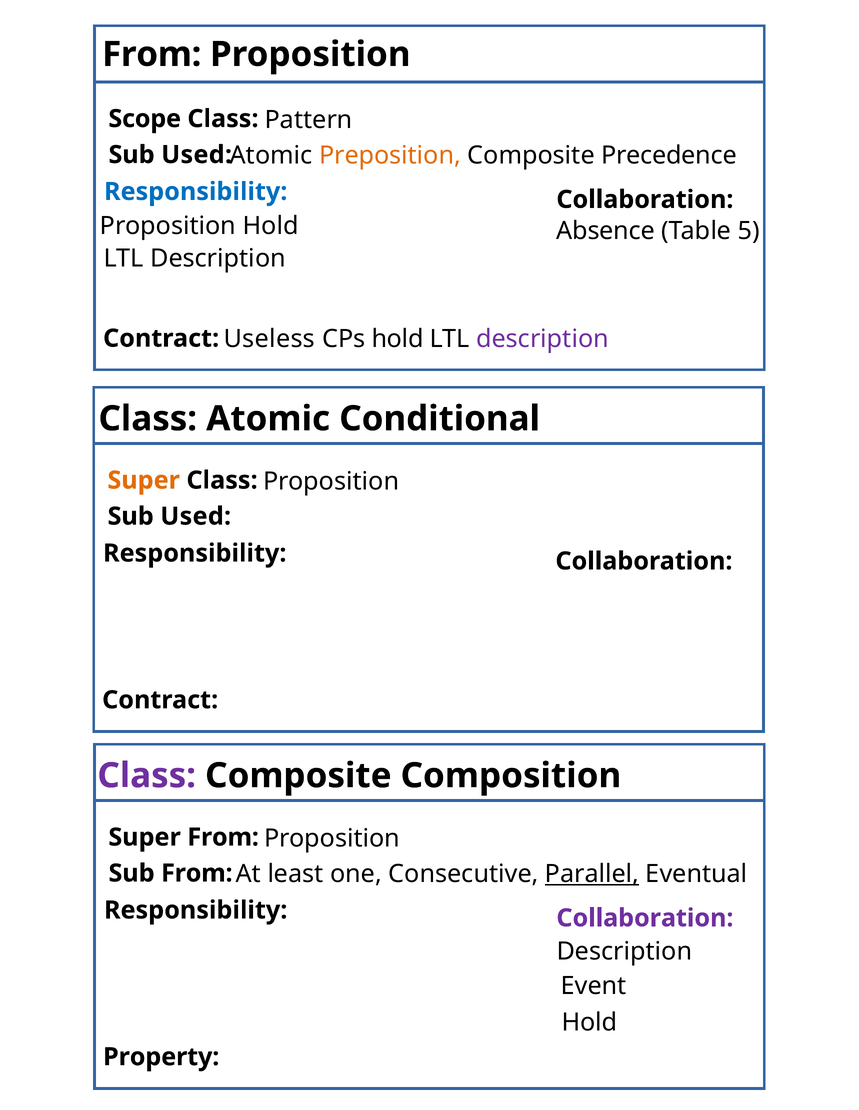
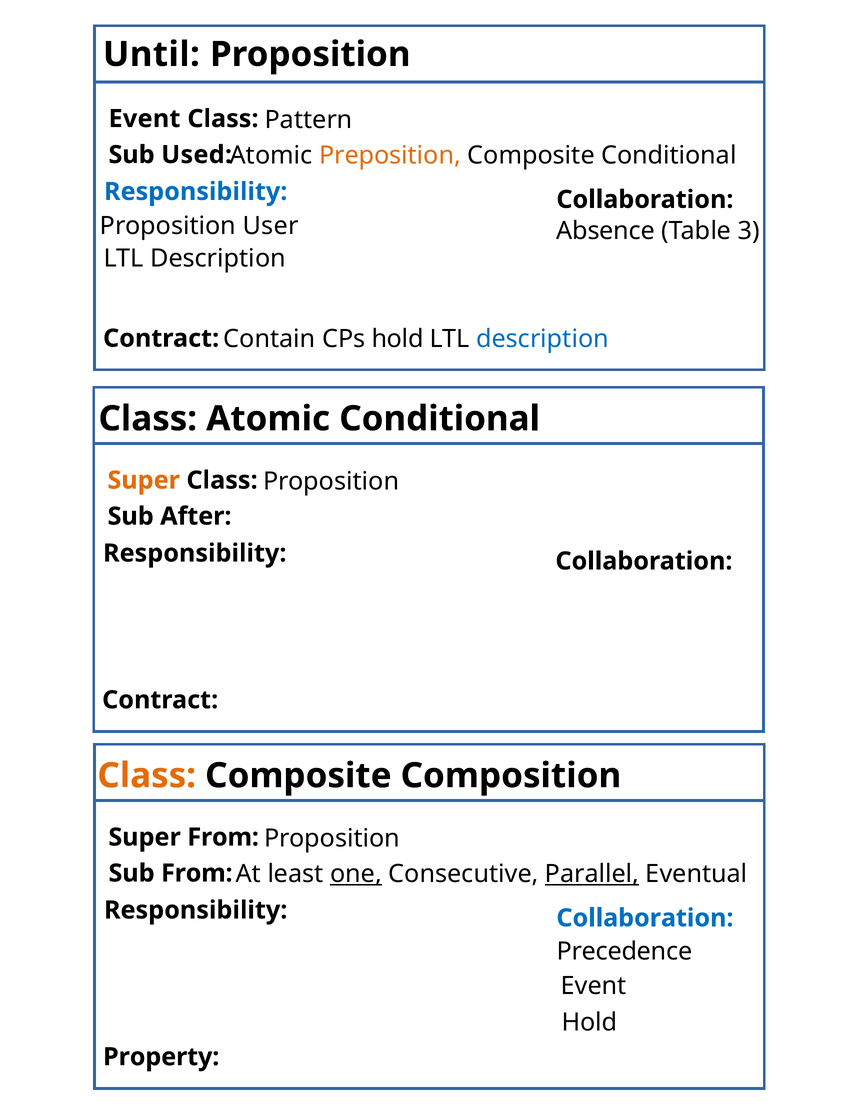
From at (152, 54): From -> Until
Scope at (145, 119): Scope -> Event
Composite Precedence: Precedence -> Conditional
Proposition Hold: Hold -> User
5: 5 -> 3
Useless: Useless -> Contain
description at (542, 339) colour: purple -> blue
Used at (196, 516): Used -> After
Class at (147, 776) colour: purple -> orange
one underline: none -> present
Collaboration at (645, 918) colour: purple -> blue
Description at (624, 951): Description -> Precedence
